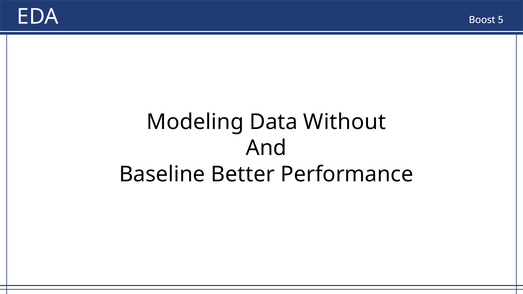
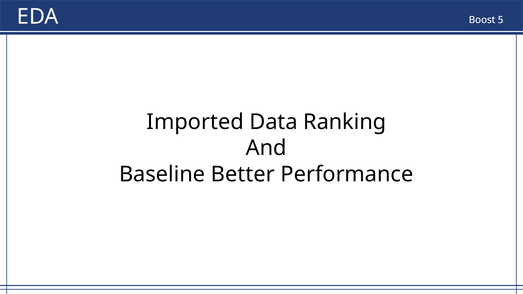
Modeling: Modeling -> Imported
Without: Without -> Ranking
